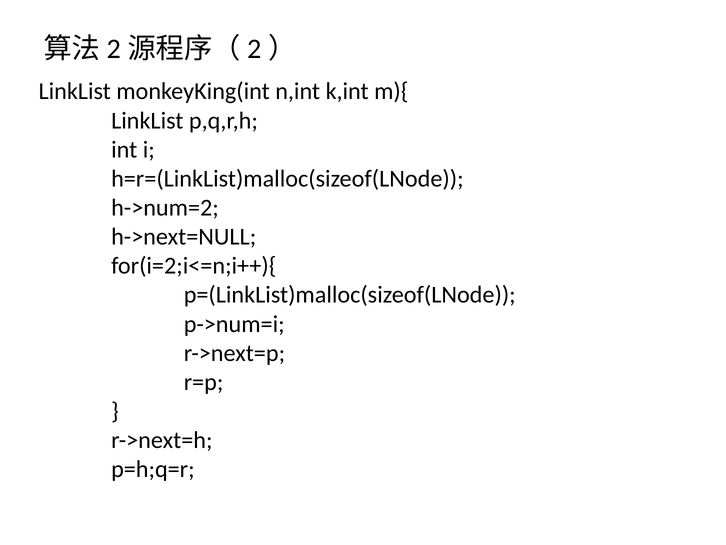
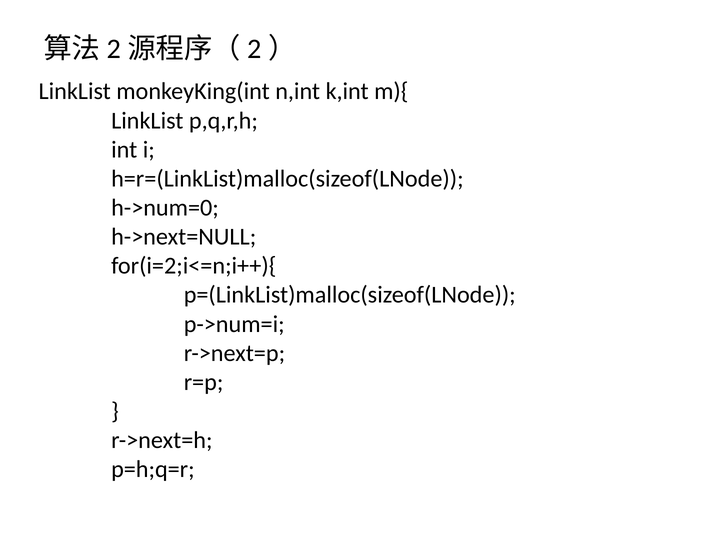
h->num=2: h->num=2 -> h->num=0
